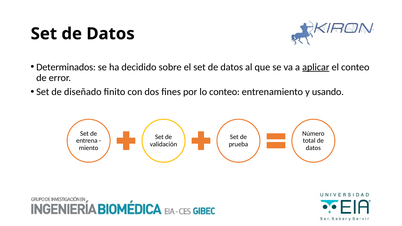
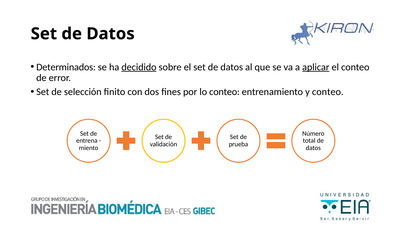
decidido underline: none -> present
diseñado: diseñado -> selección
y usando: usando -> conteo
